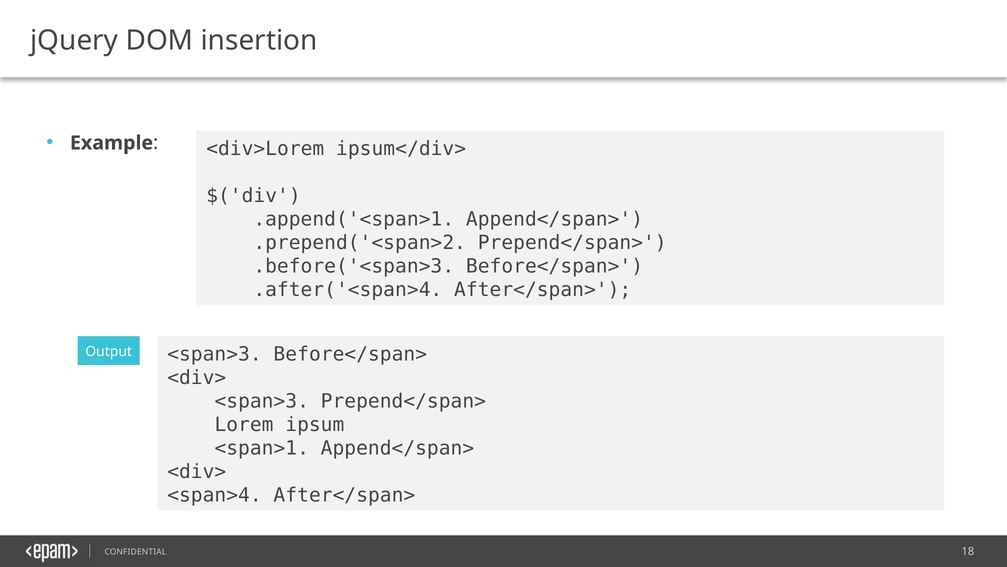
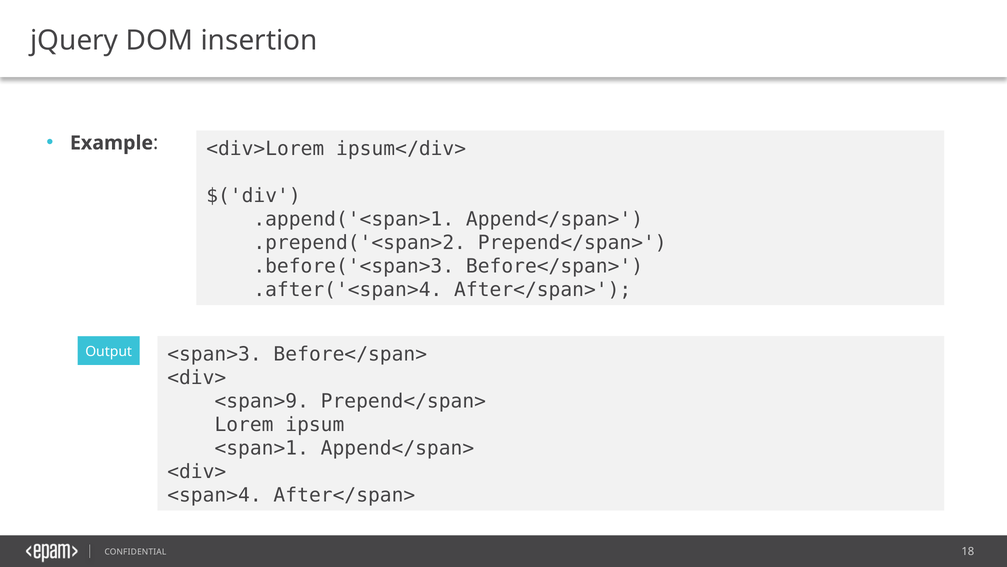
<span>3 at (262, 401): <span>3 -> <span>9
